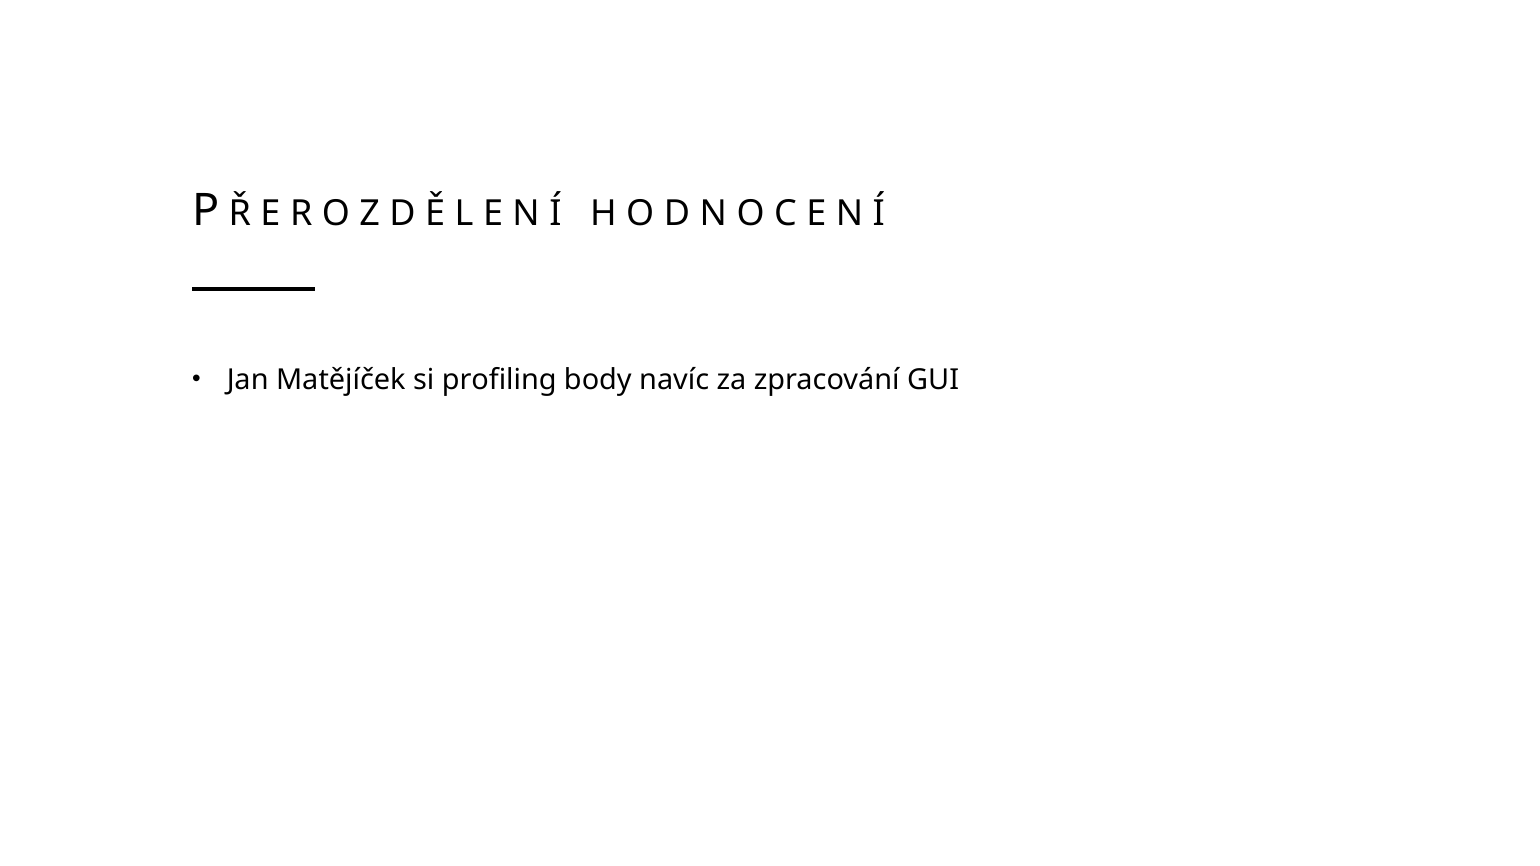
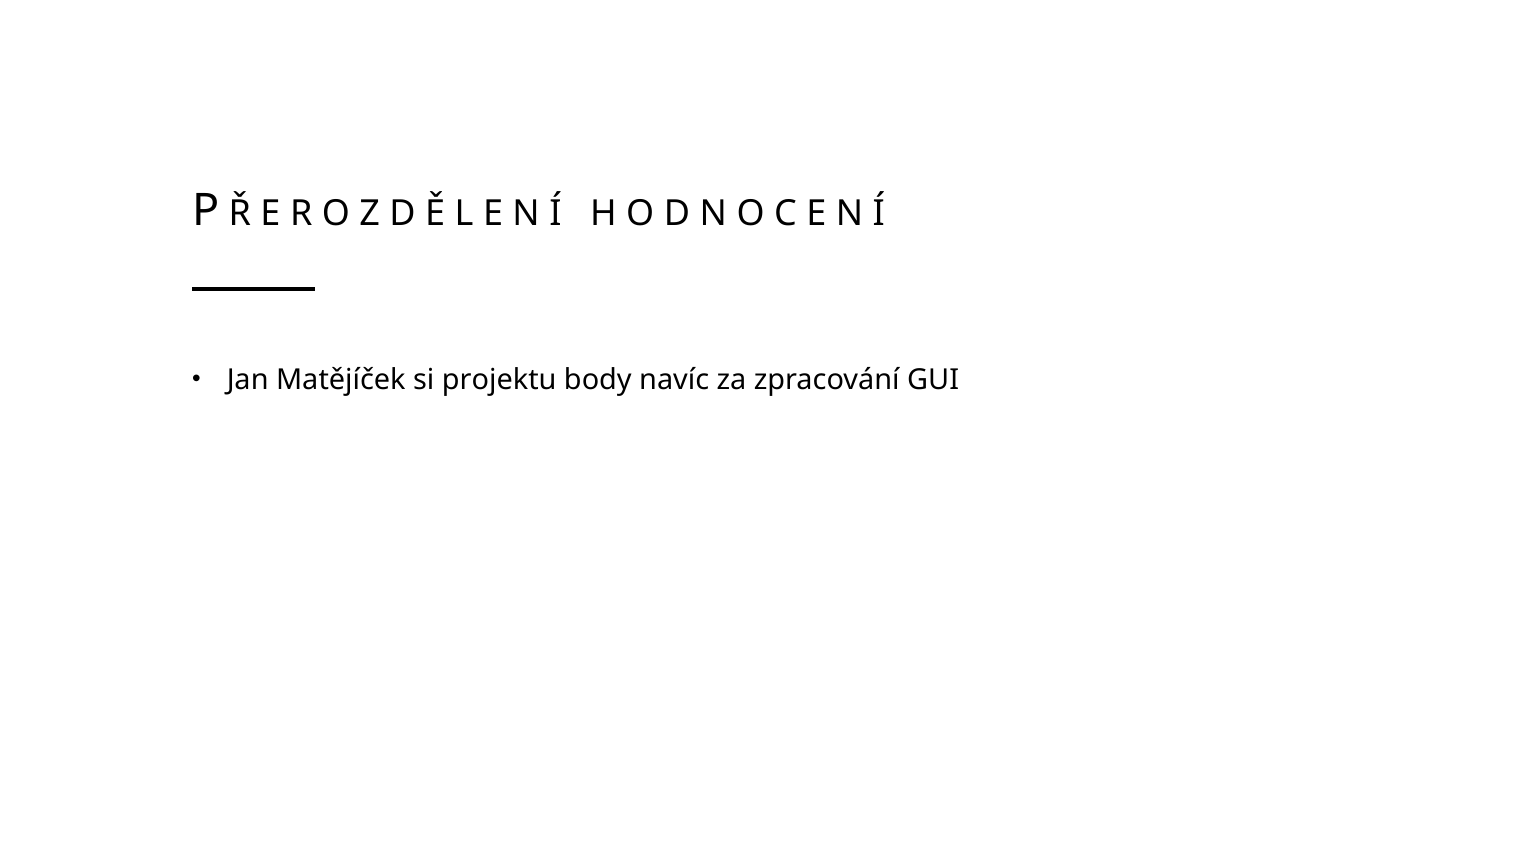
profiling: profiling -> projektu
